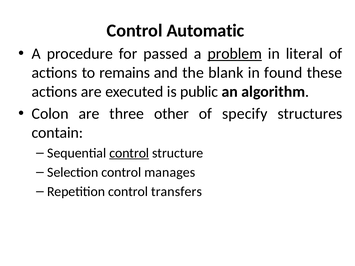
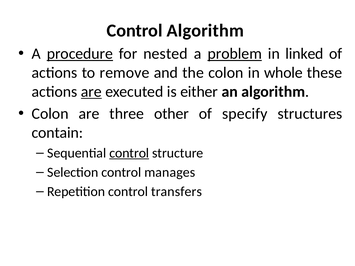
Control Automatic: Automatic -> Algorithm
procedure underline: none -> present
passed: passed -> nested
literal: literal -> linked
remains: remains -> remove
the blank: blank -> colon
found: found -> whole
are at (91, 92) underline: none -> present
public: public -> either
